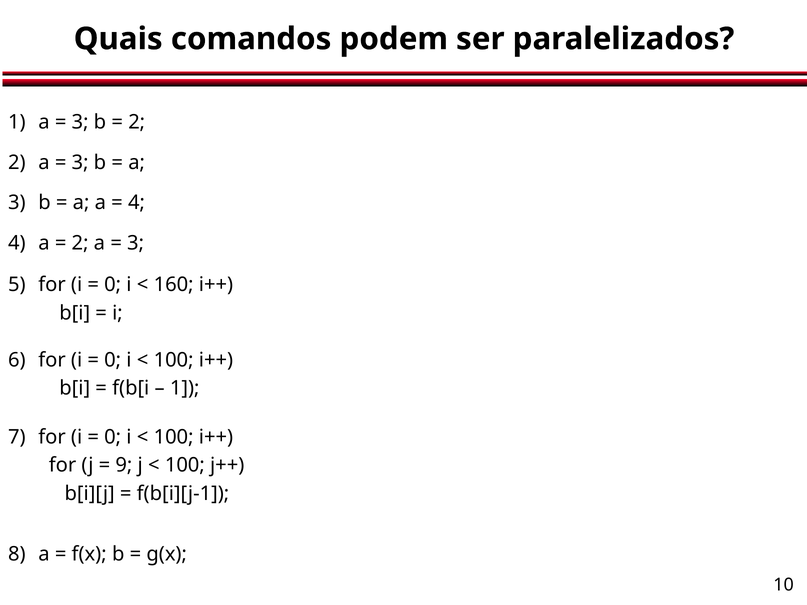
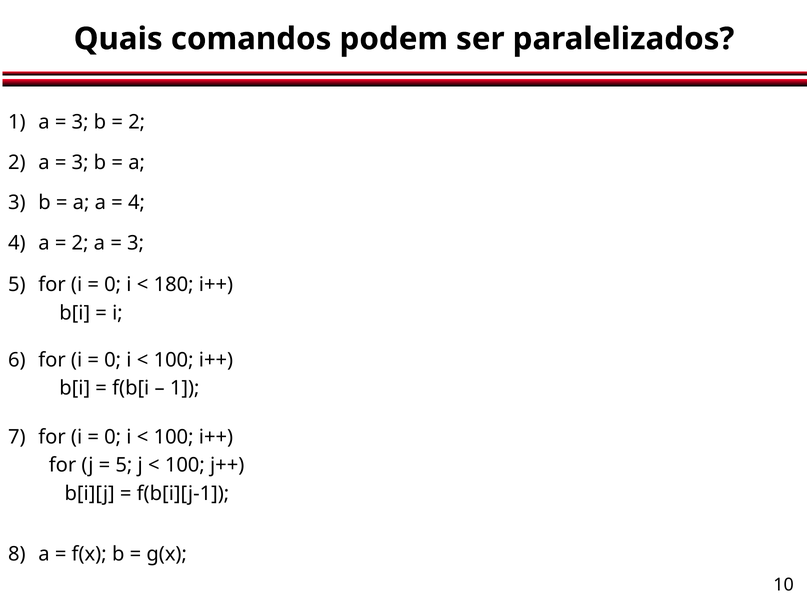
160: 160 -> 180
9 at (124, 465): 9 -> 5
